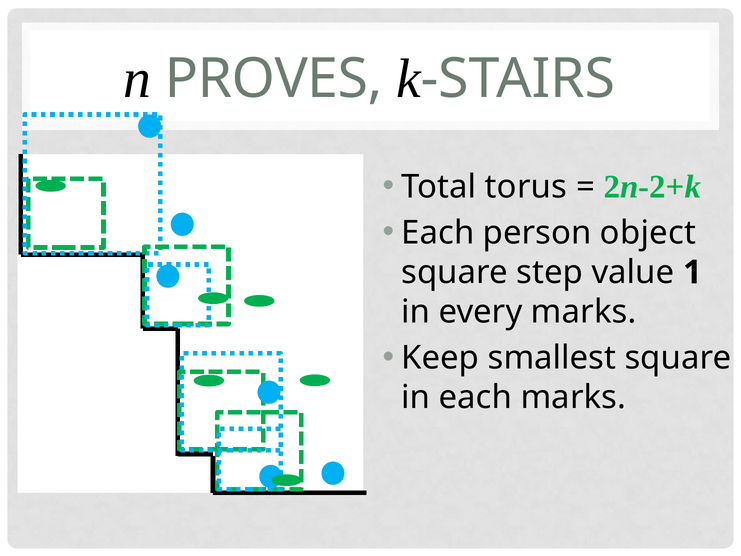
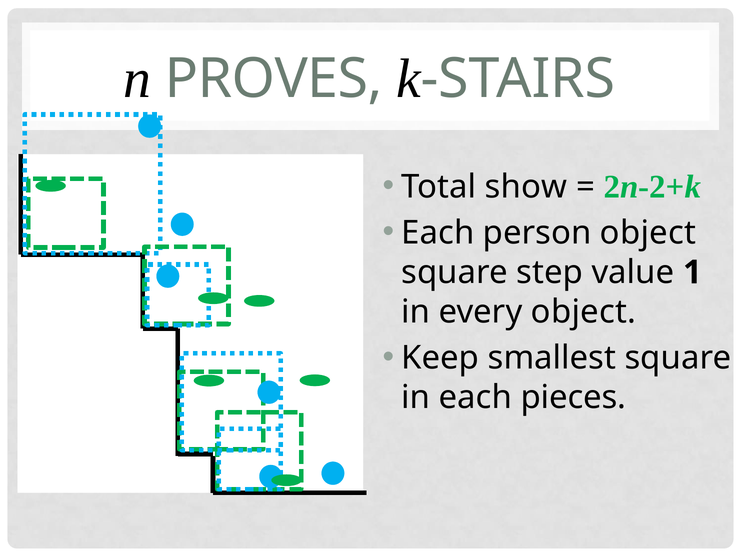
torus: torus -> show
every marks: marks -> object
each marks: marks -> pieces
